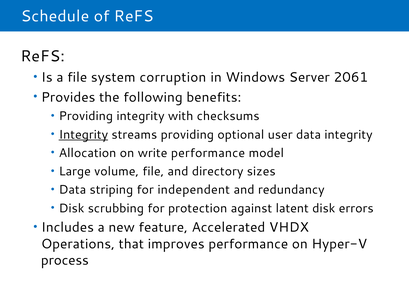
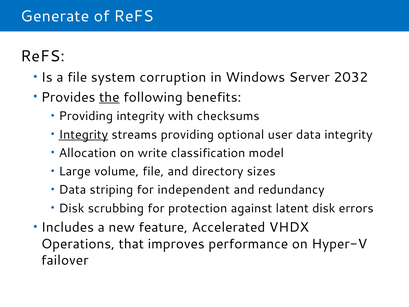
Schedule: Schedule -> Generate
2061: 2061 -> 2032
the underline: none -> present
write performance: performance -> classification
process: process -> failover
